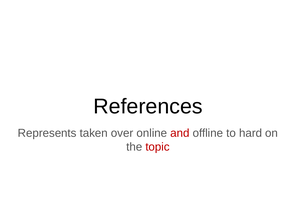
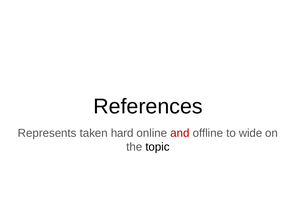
over: over -> hard
hard: hard -> wide
topic colour: red -> black
